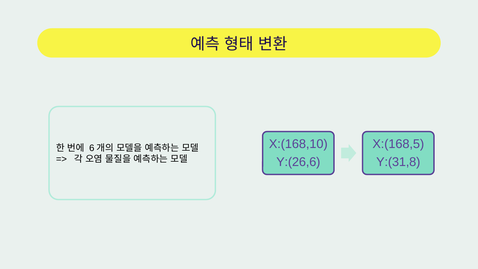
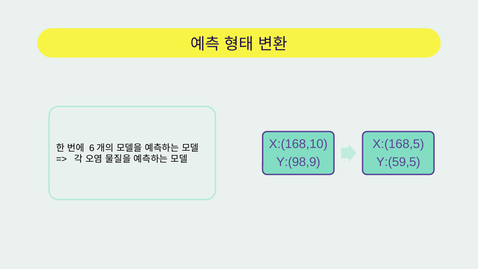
Y:(26,6: Y:(26,6 -> Y:(98,9
Y:(31,8: Y:(31,8 -> Y:(59,5
